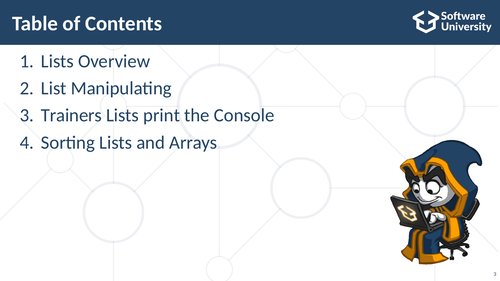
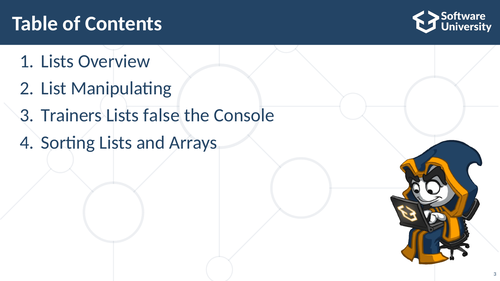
print: print -> false
